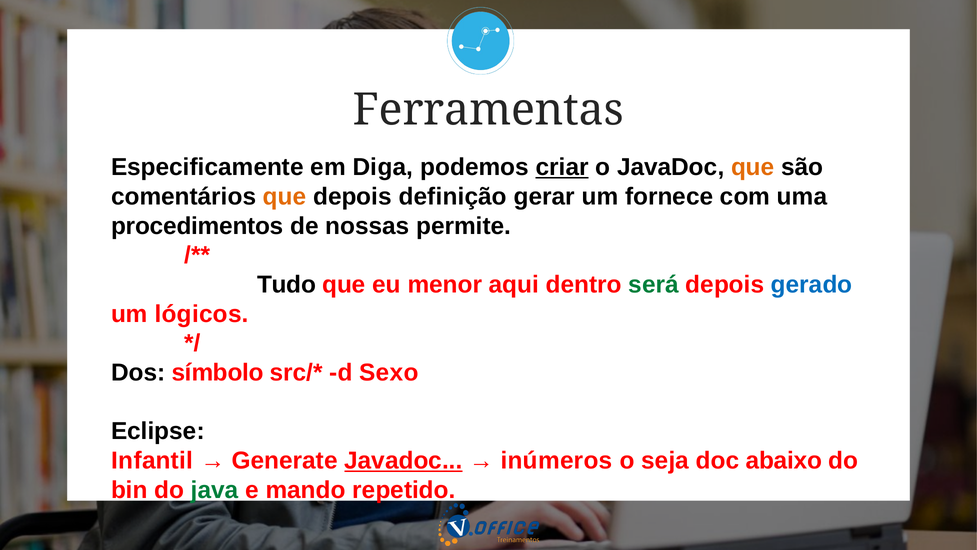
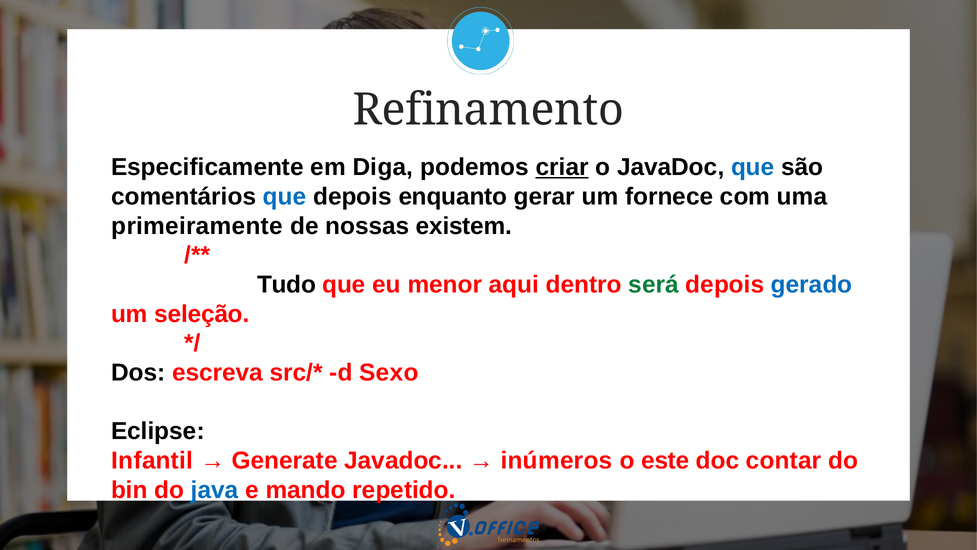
Ferramentas: Ferramentas -> Refinamento
que at (753, 167) colour: orange -> blue
que at (285, 197) colour: orange -> blue
definição: definição -> enquanto
procedimentos: procedimentos -> primeiramente
permite: permite -> existem
lógicos: lógicos -> seleção
símbolo: símbolo -> escreva
Javadoc at (403, 460) underline: present -> none
seja: seja -> este
abaixo: abaixo -> contar
java colour: green -> blue
